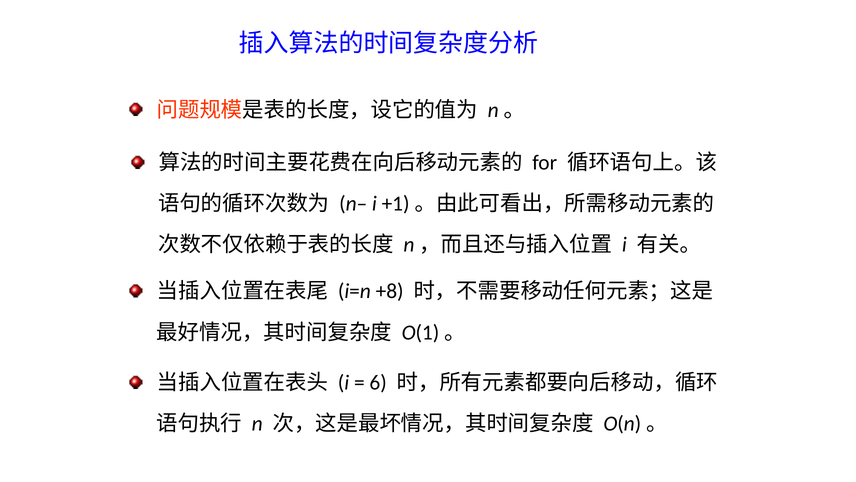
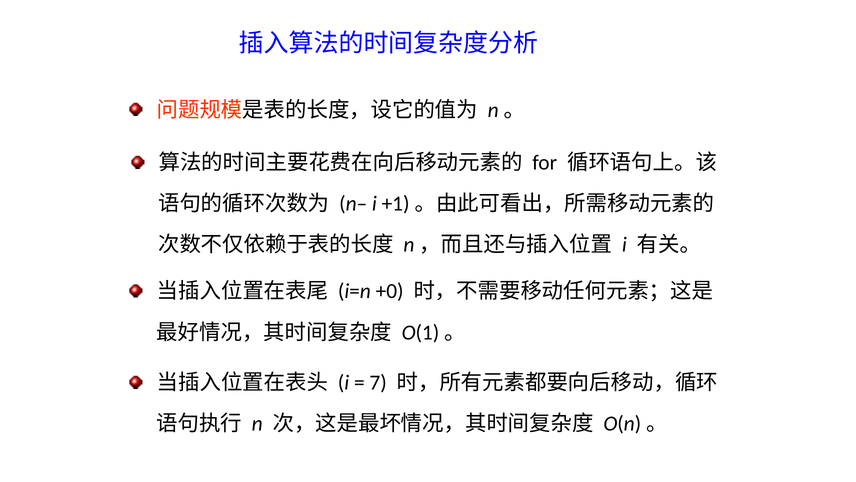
+8: +8 -> +0
6: 6 -> 7
